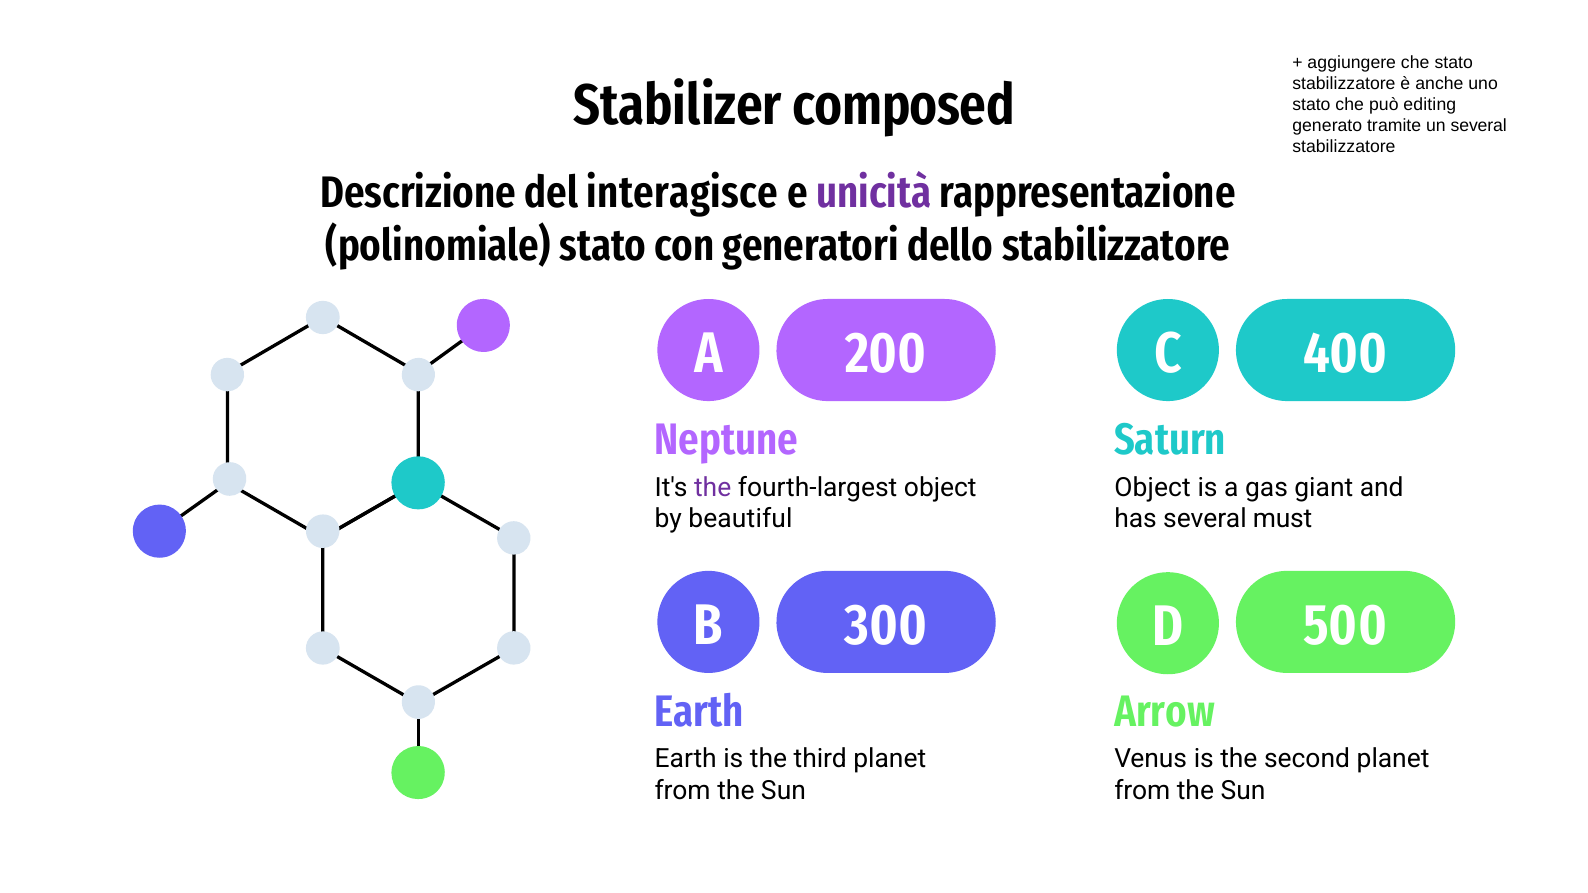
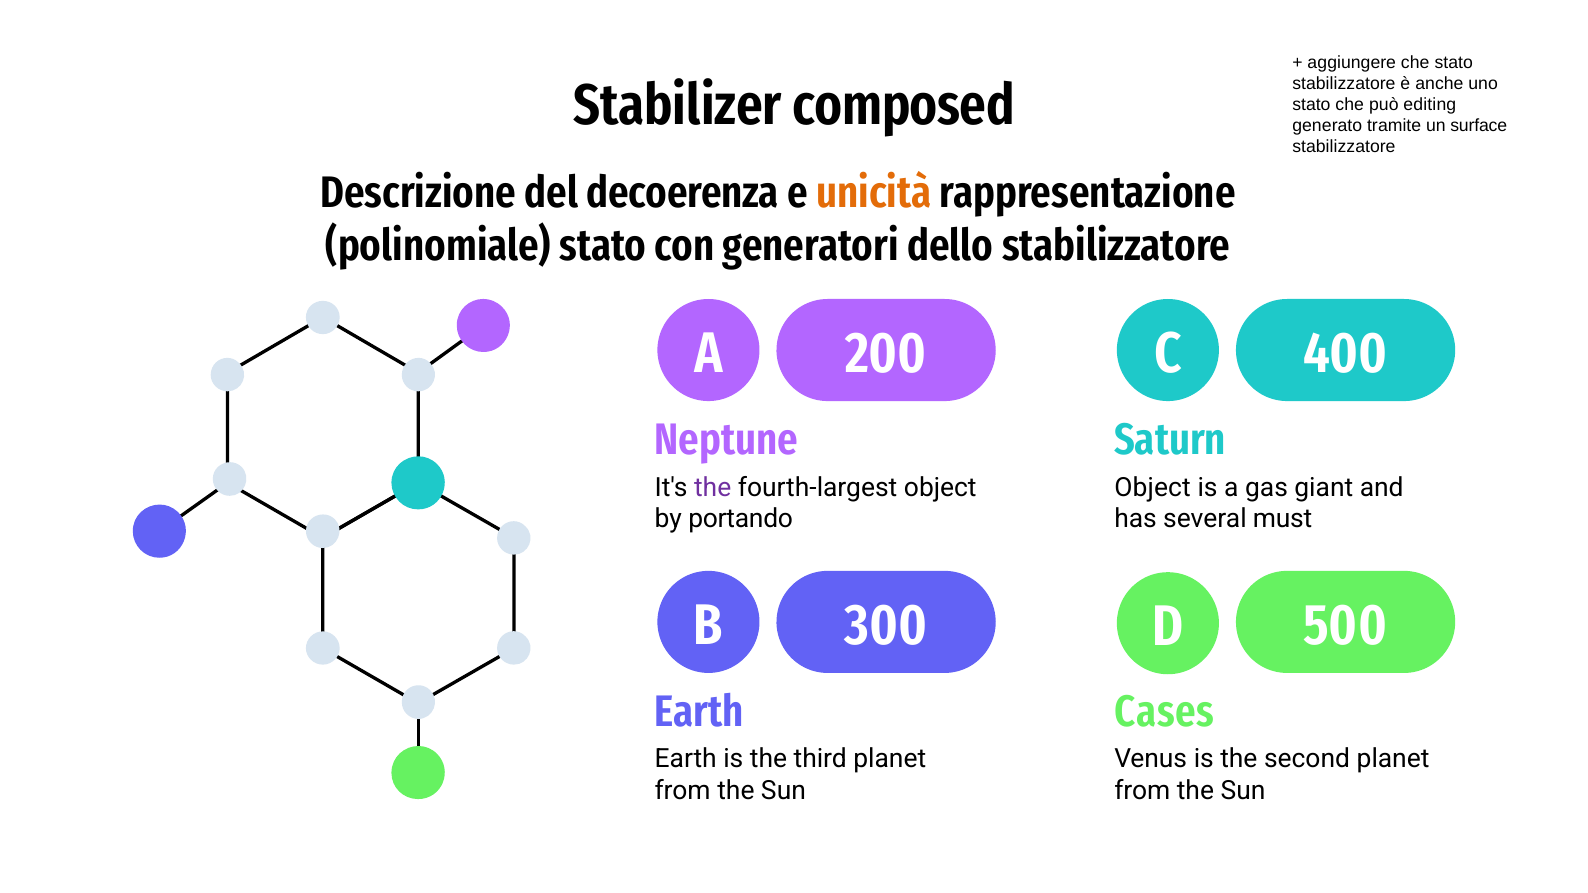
un several: several -> surface
interagisce: interagisce -> decoerenza
unicità colour: purple -> orange
beautiful: beautiful -> portando
Arrow: Arrow -> Cases
